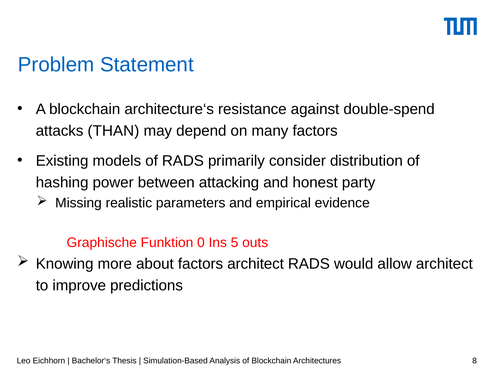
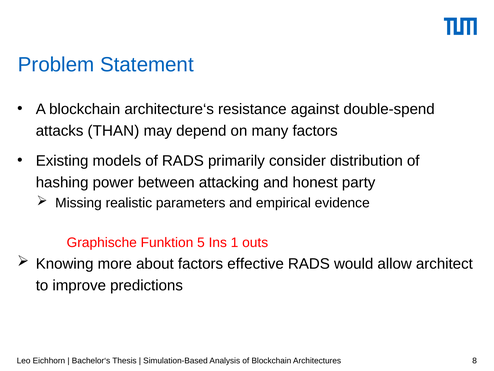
0: 0 -> 5
5: 5 -> 1
factors architect: architect -> effective
